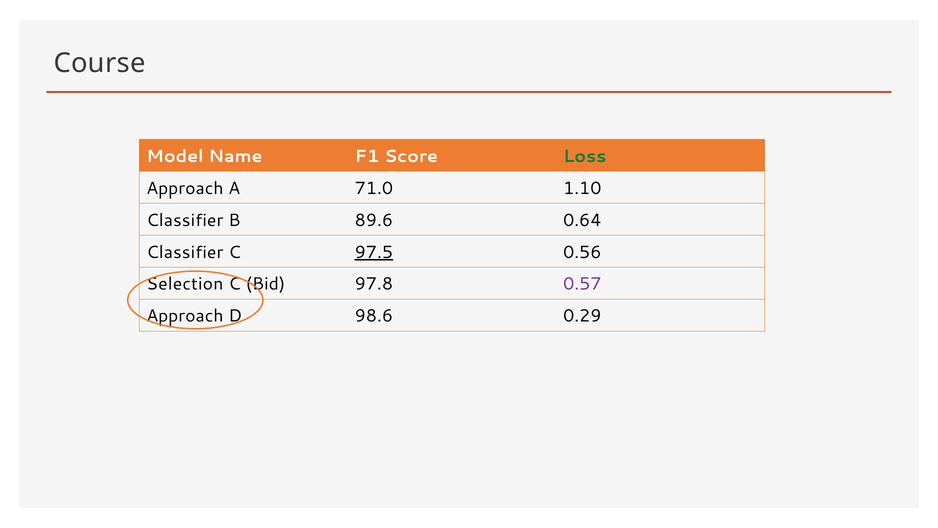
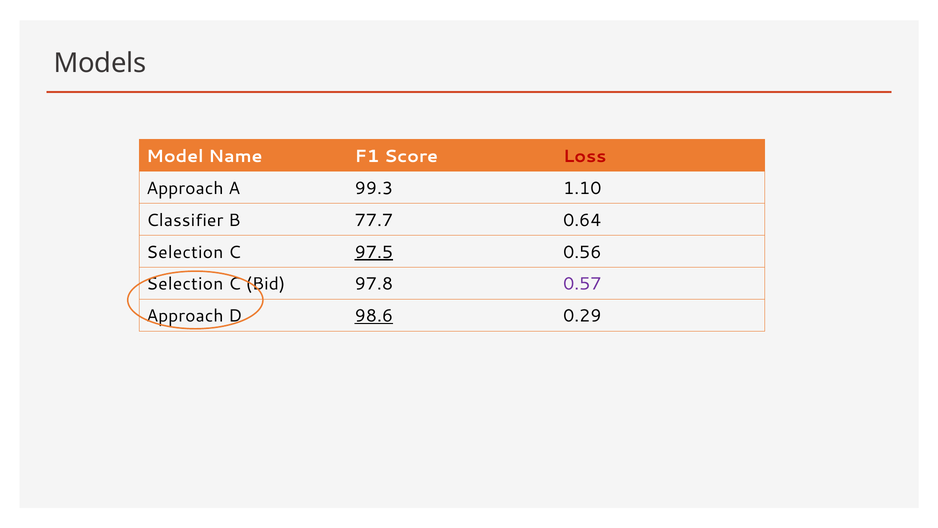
Course: Course -> Models
Loss colour: green -> red
71.0: 71.0 -> 99.3
89.6: 89.6 -> 77.7
Classifier at (185, 252): Classifier -> Selection
98.6 underline: none -> present
